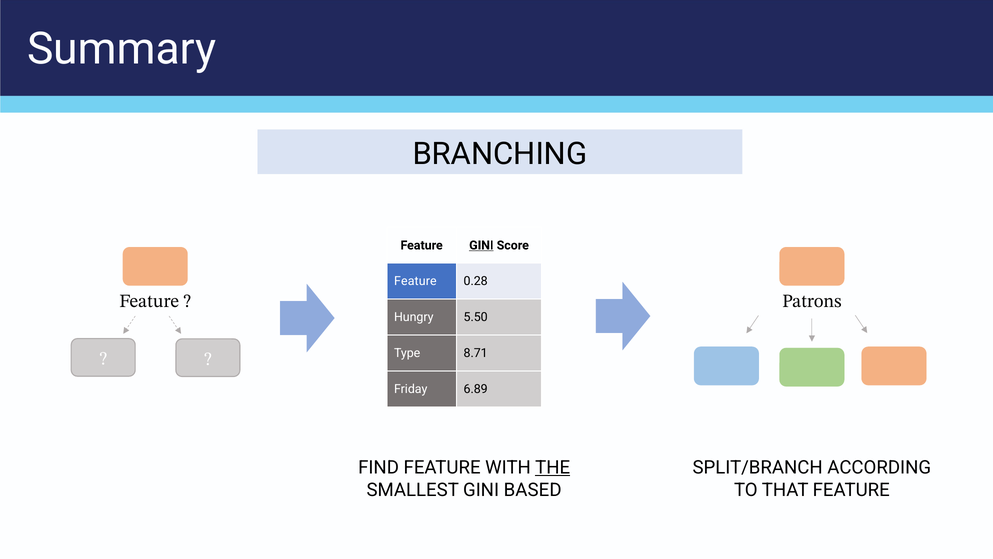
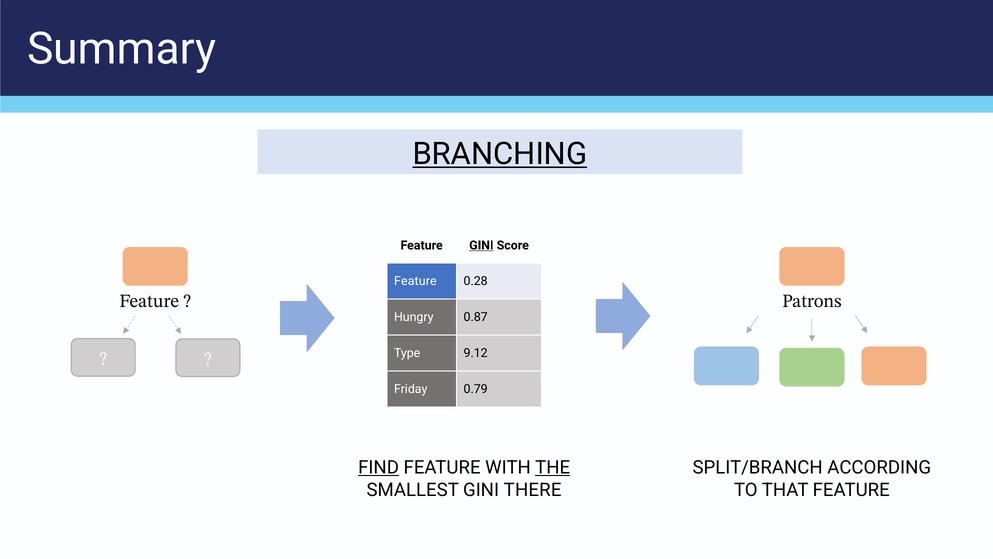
BRANCHING underline: none -> present
5.50: 5.50 -> 0.87
8.71: 8.71 -> 9.12
6.89: 6.89 -> 0.79
FIND underline: none -> present
BASED: BASED -> THERE
